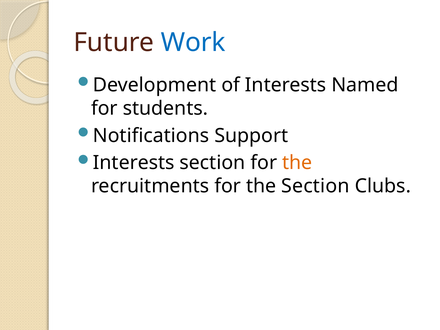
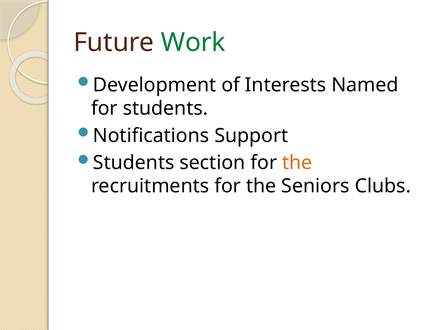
Work colour: blue -> green
Interests at (134, 163): Interests -> Students
the Section: Section -> Seniors
